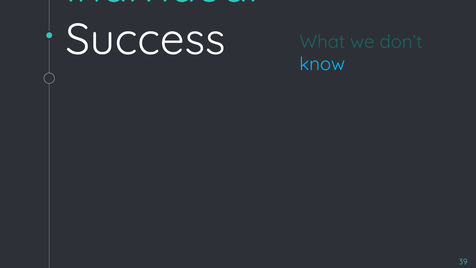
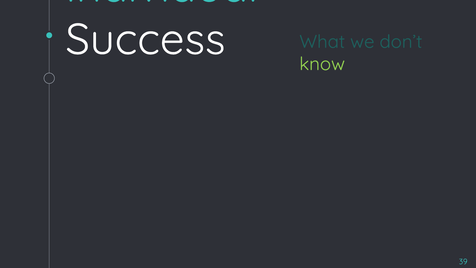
know colour: light blue -> light green
